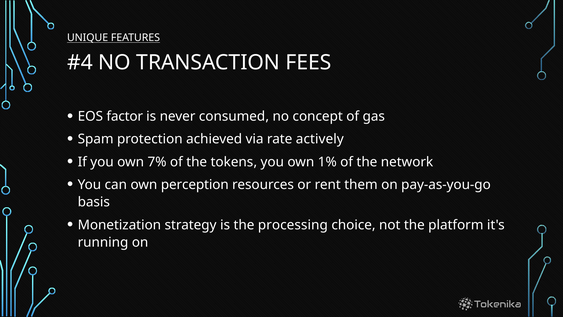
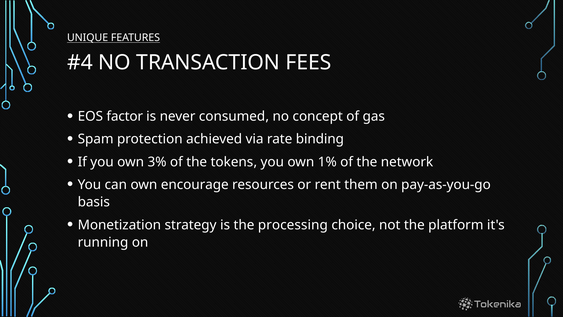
actively: actively -> binding
7%: 7% -> 3%
perception: perception -> encourage
